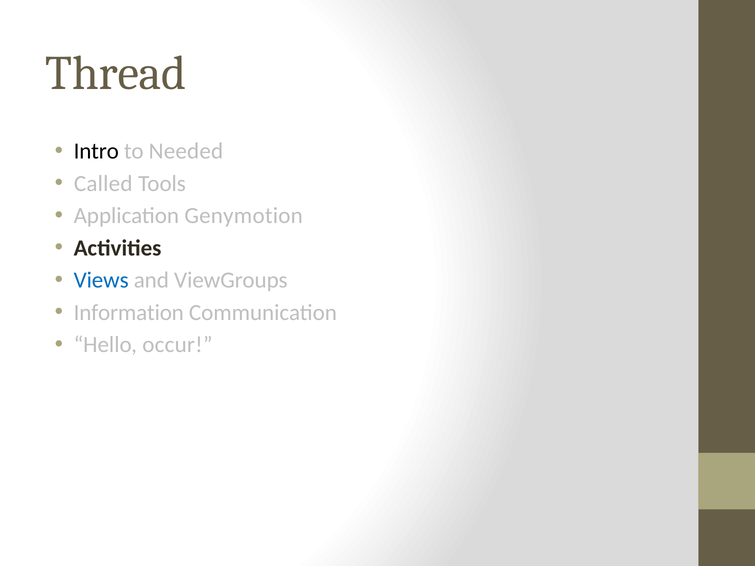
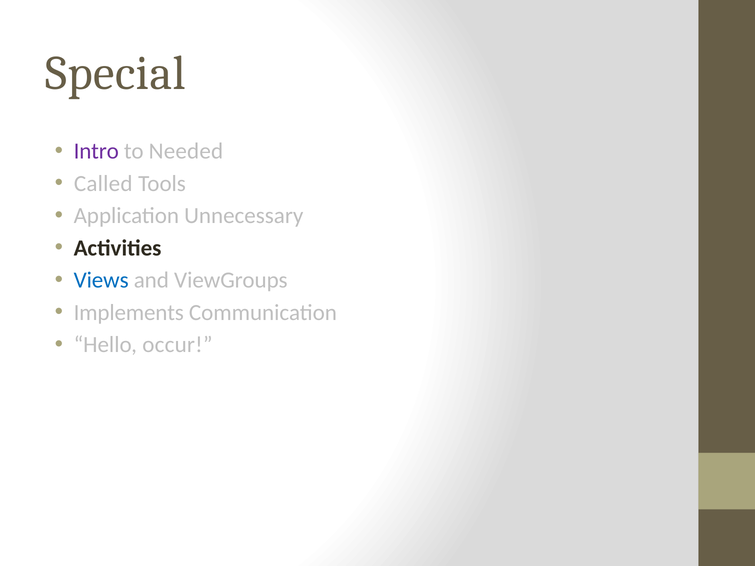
Thread: Thread -> Special
Intro colour: black -> purple
Genymotion: Genymotion -> Unnecessary
Information: Information -> Implements
